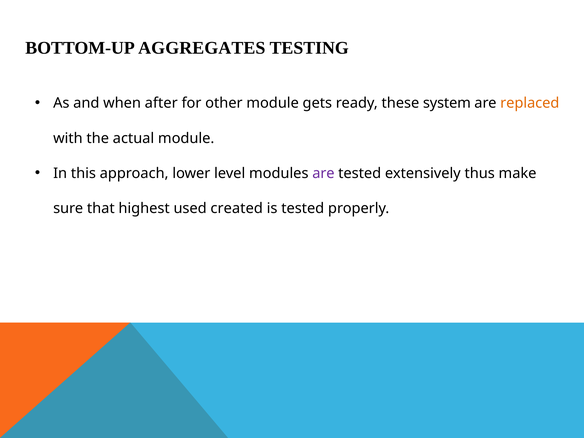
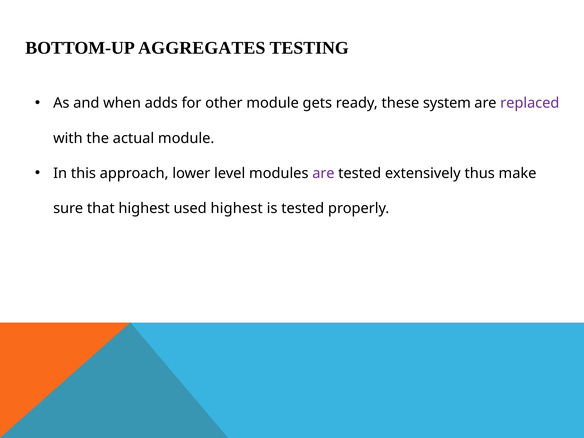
after: after -> adds
replaced colour: orange -> purple
used created: created -> highest
